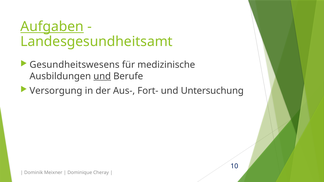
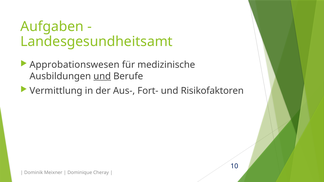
Aufgaben underline: present -> none
Gesundheitswesens: Gesundheitswesens -> Approbationswesen
Versorgung: Versorgung -> Vermittlung
Untersuchung: Untersuchung -> Risikofaktoren
